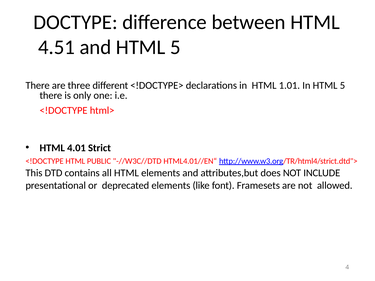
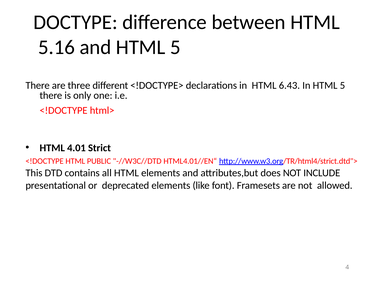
4.51: 4.51 -> 5.16
1.01: 1.01 -> 6.43
